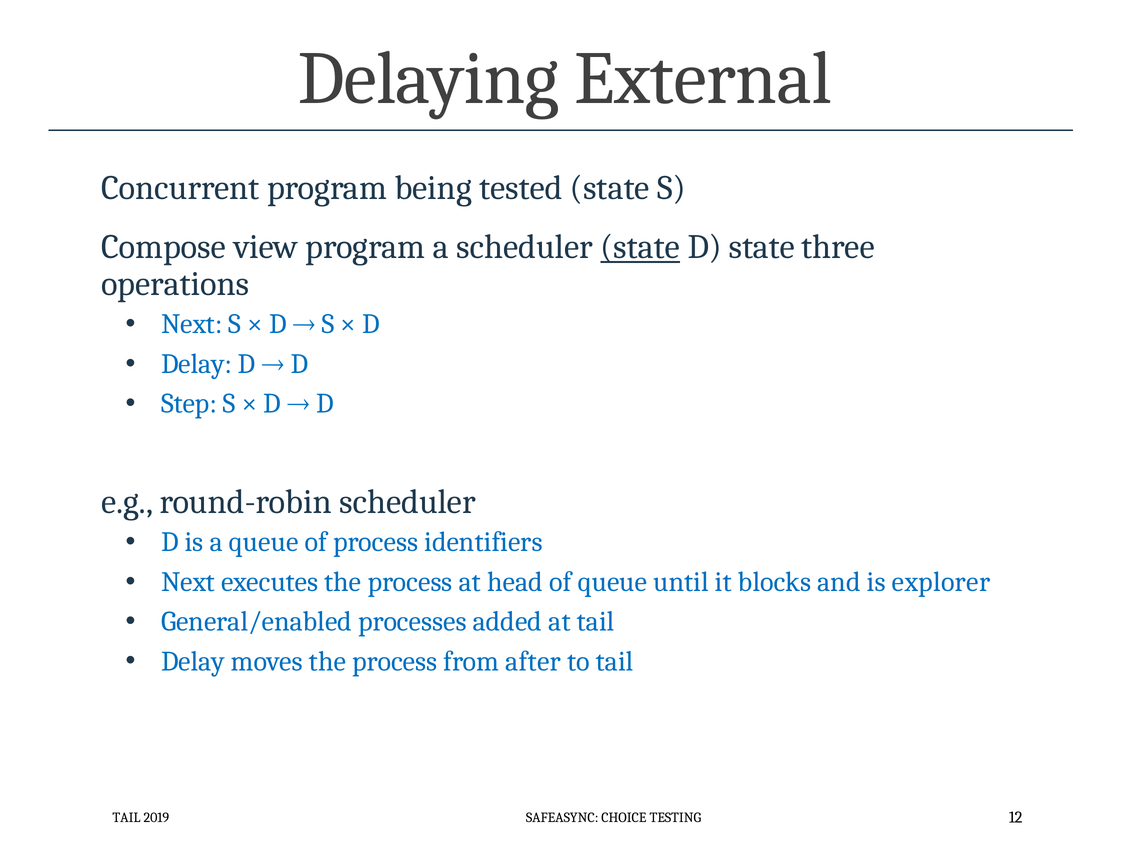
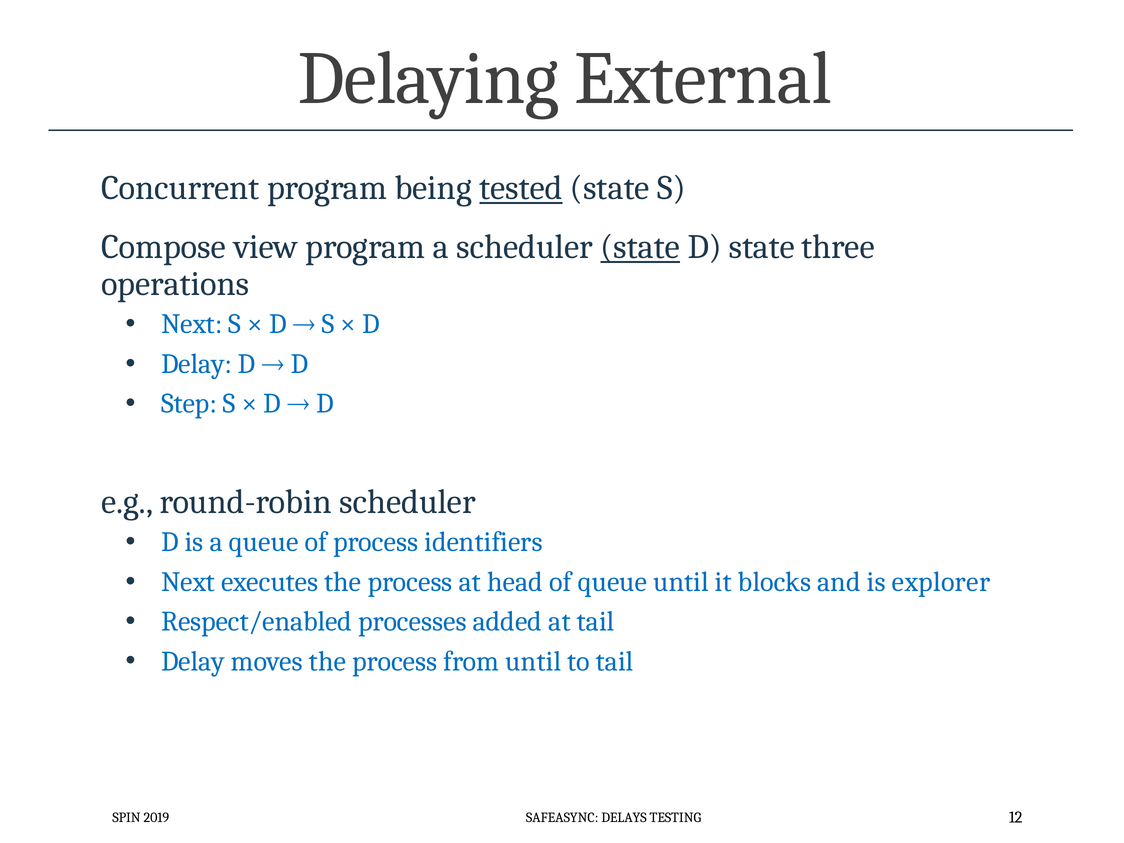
tested underline: none -> present
General/enabled: General/enabled -> Respect/enabled
from after: after -> until
CHOICE: CHOICE -> DELAYS
TAIL at (126, 817): TAIL -> SPIN
